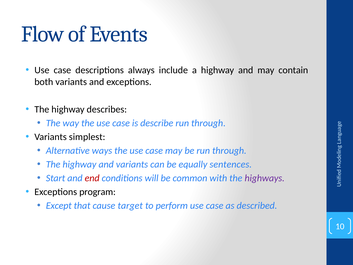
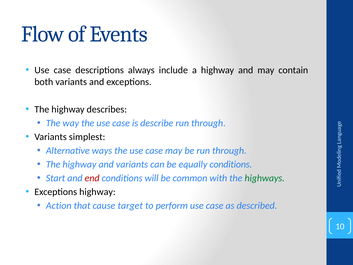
equally sentences: sentences -> conditions
highways colour: purple -> green
Exceptions program: program -> highway
Except: Except -> Action
